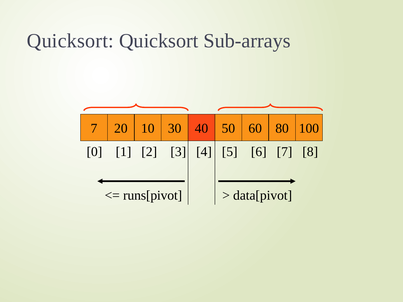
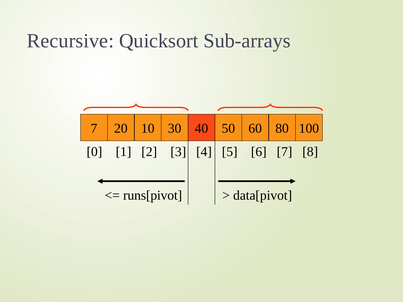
Quicksort at (70, 41): Quicksort -> Recursive
